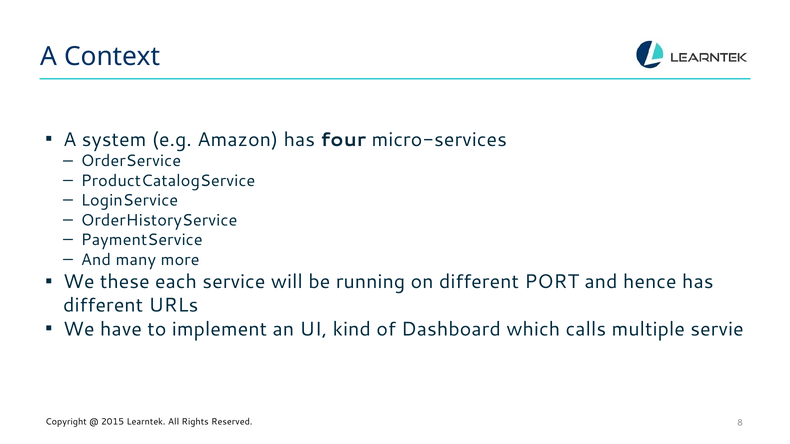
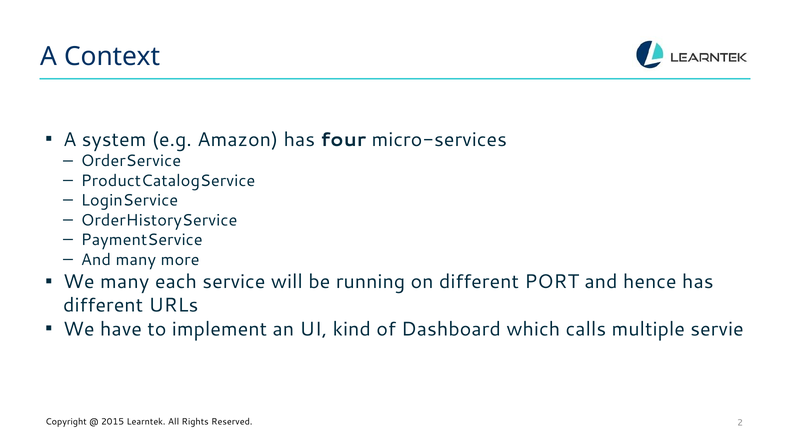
We these: these -> many
8: 8 -> 2
